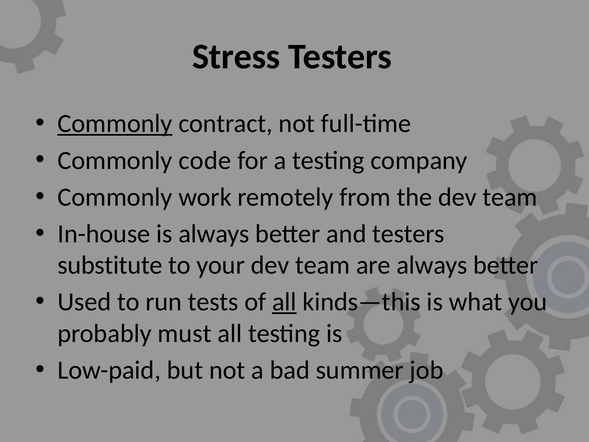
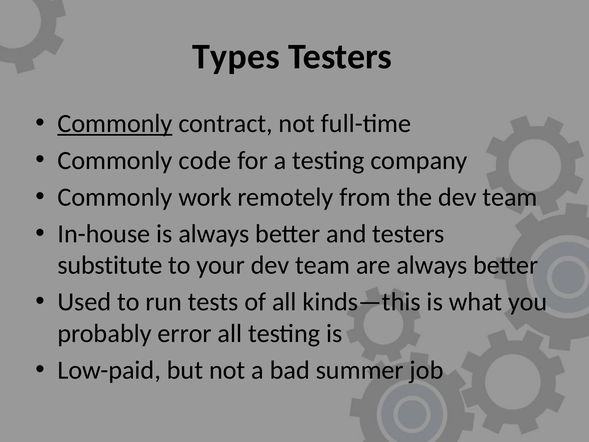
Stress: Stress -> Types
all at (284, 302) underline: present -> none
must: must -> error
